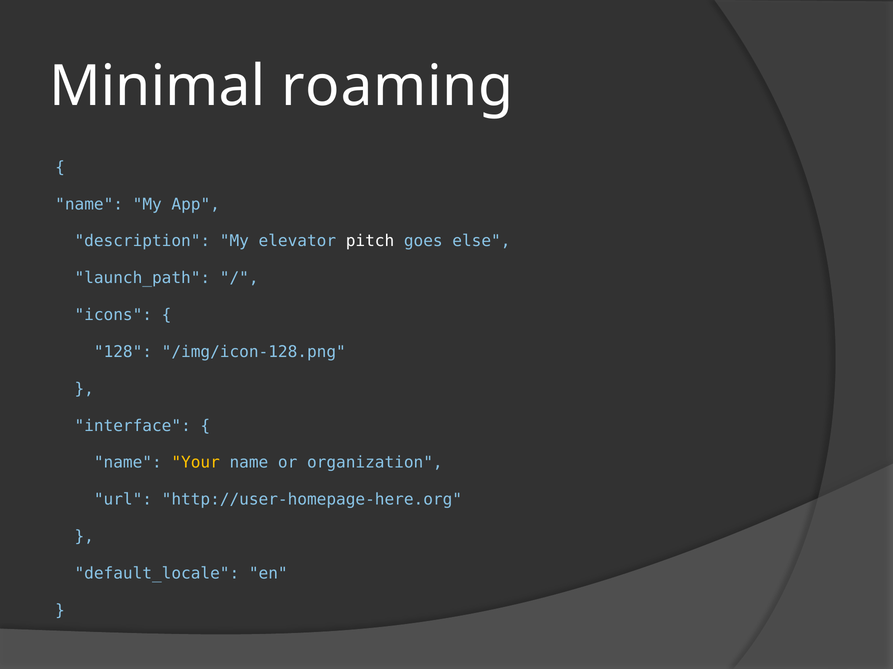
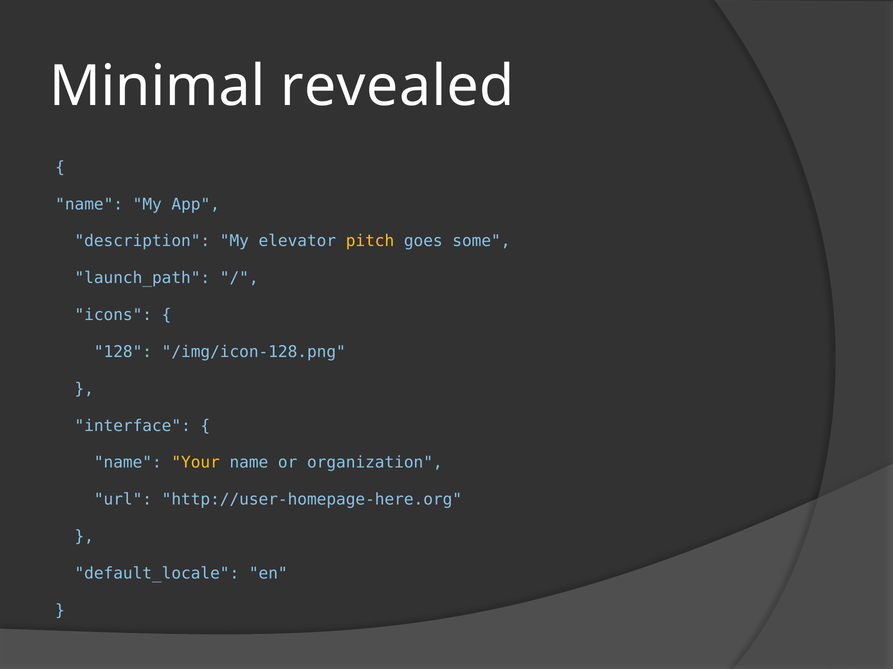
roaming: roaming -> revealed
pitch colour: white -> yellow
else: else -> some
